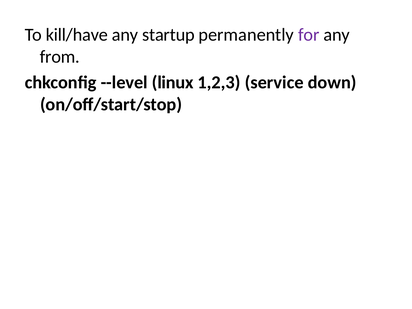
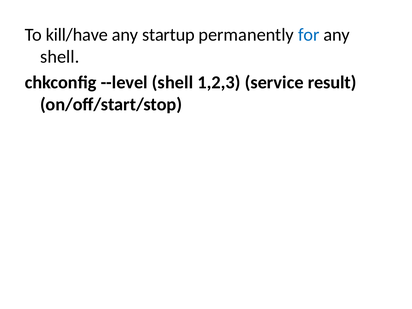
for colour: purple -> blue
from at (60, 57): from -> shell
--level linux: linux -> shell
down: down -> result
